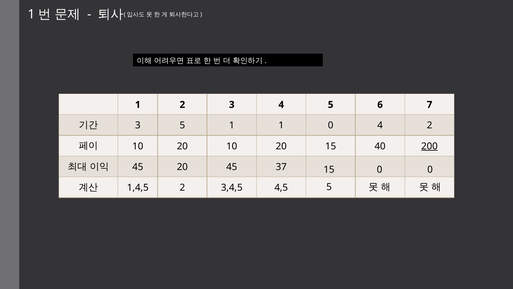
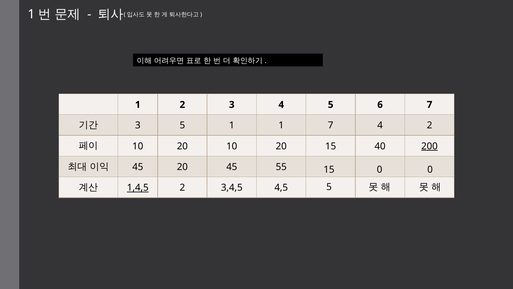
1 0: 0 -> 7
37: 37 -> 55
1,4,5 underline: none -> present
